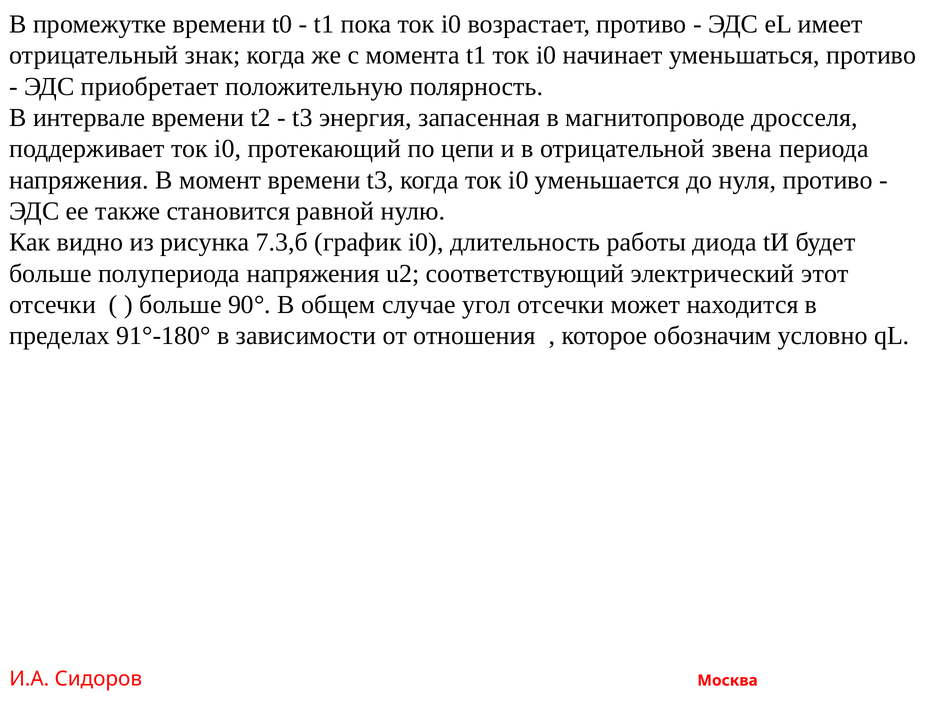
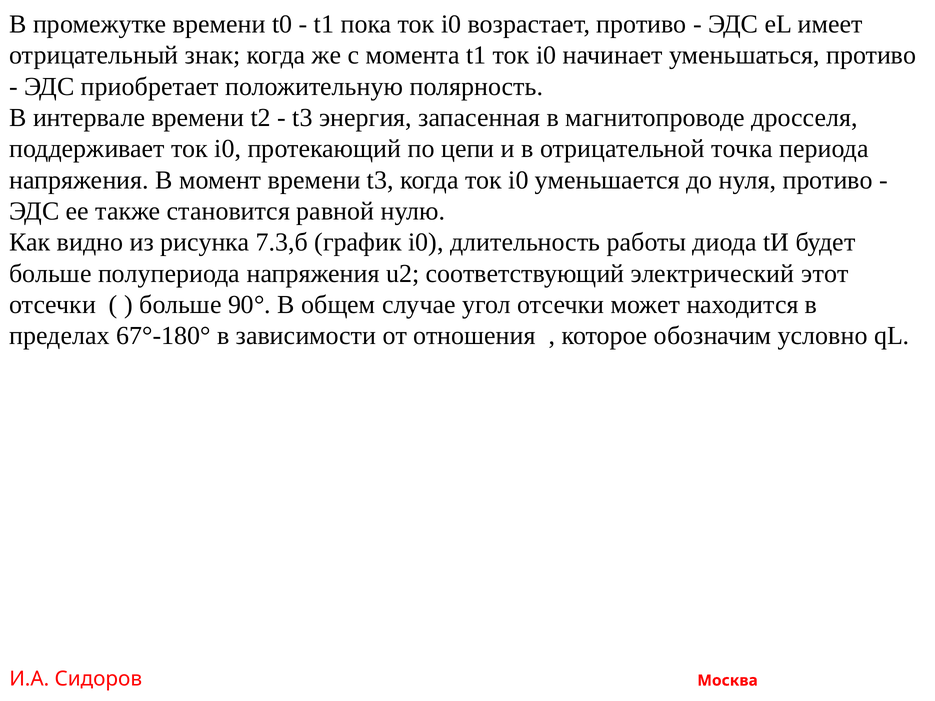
звена: звена -> точка
91°-180°: 91°-180° -> 67°-180°
